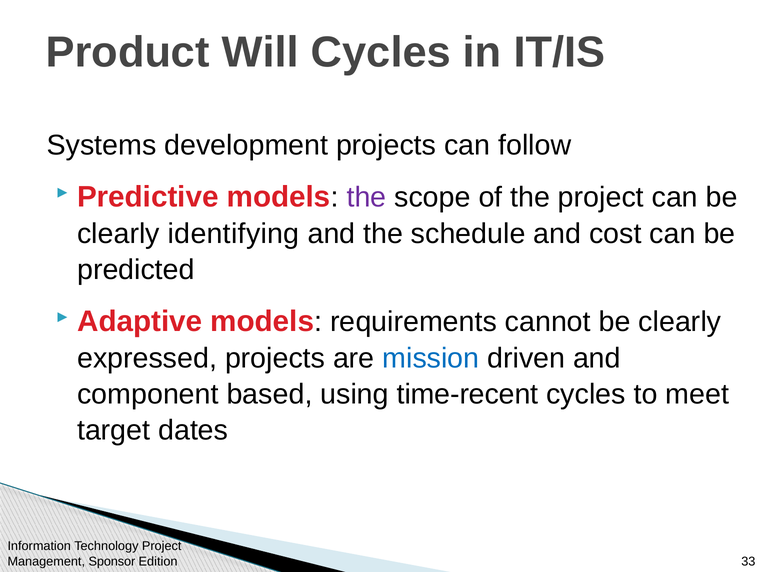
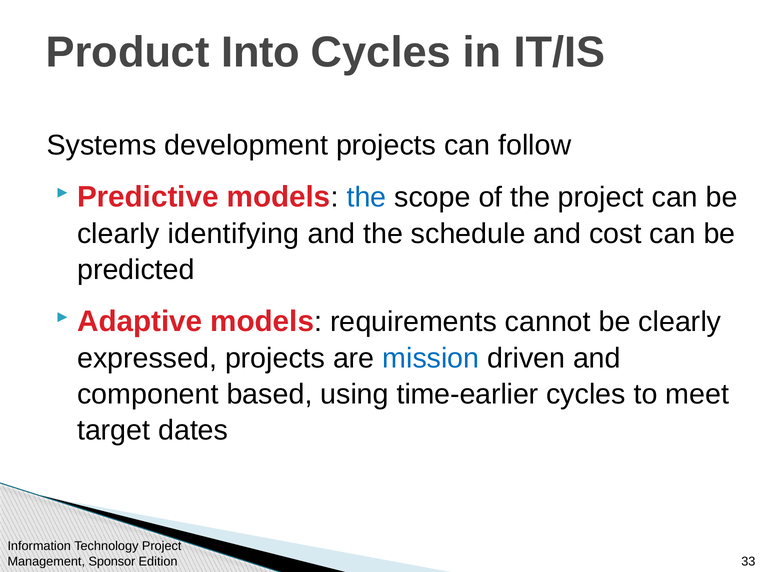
Will: Will -> Into
the at (366, 198) colour: purple -> blue
time-recent: time-recent -> time-earlier
